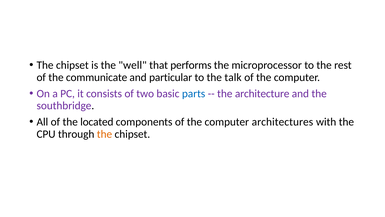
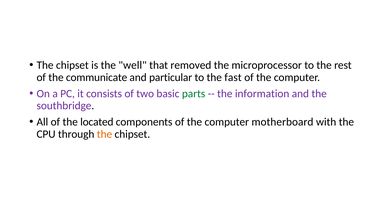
performs: performs -> removed
talk: talk -> fast
parts colour: blue -> green
architecture: architecture -> information
architectures: architectures -> motherboard
